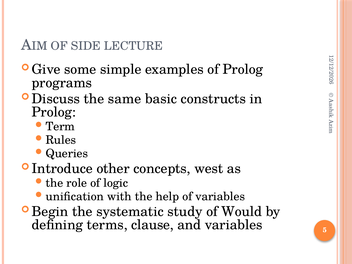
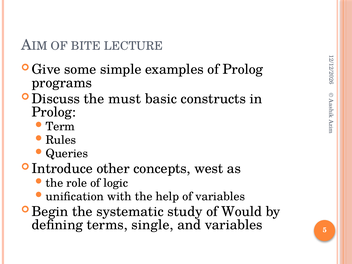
SIDE: SIDE -> BITE
same: same -> must
clause: clause -> single
